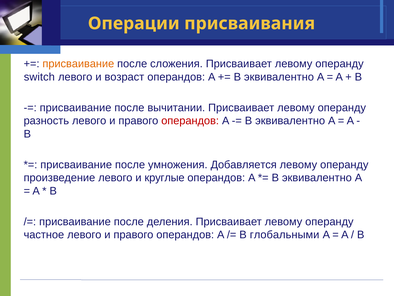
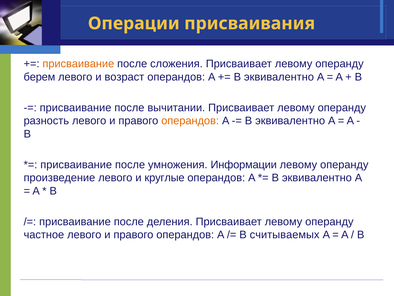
switch: switch -> берем
операндов at (190, 121) colour: red -> orange
Добавляется: Добавляется -> Информации
глобальными: глобальными -> считываемых
